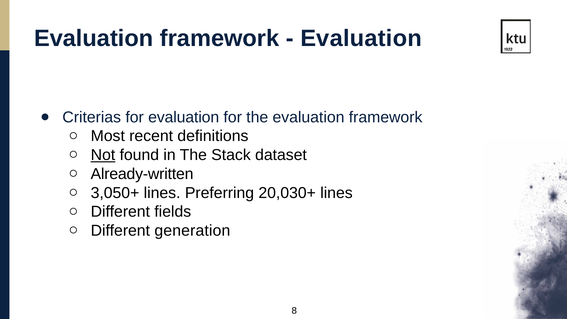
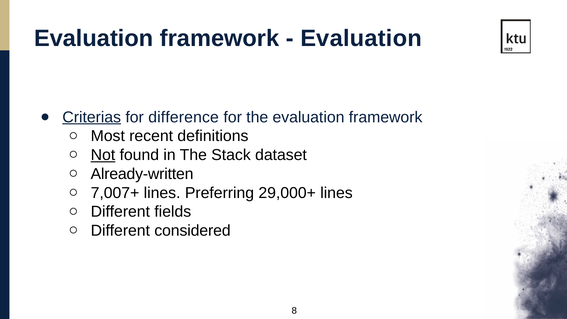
Criterias underline: none -> present
for evaluation: evaluation -> difference
3,050+: 3,050+ -> 7,007+
20,030+: 20,030+ -> 29,000+
generation: generation -> considered
